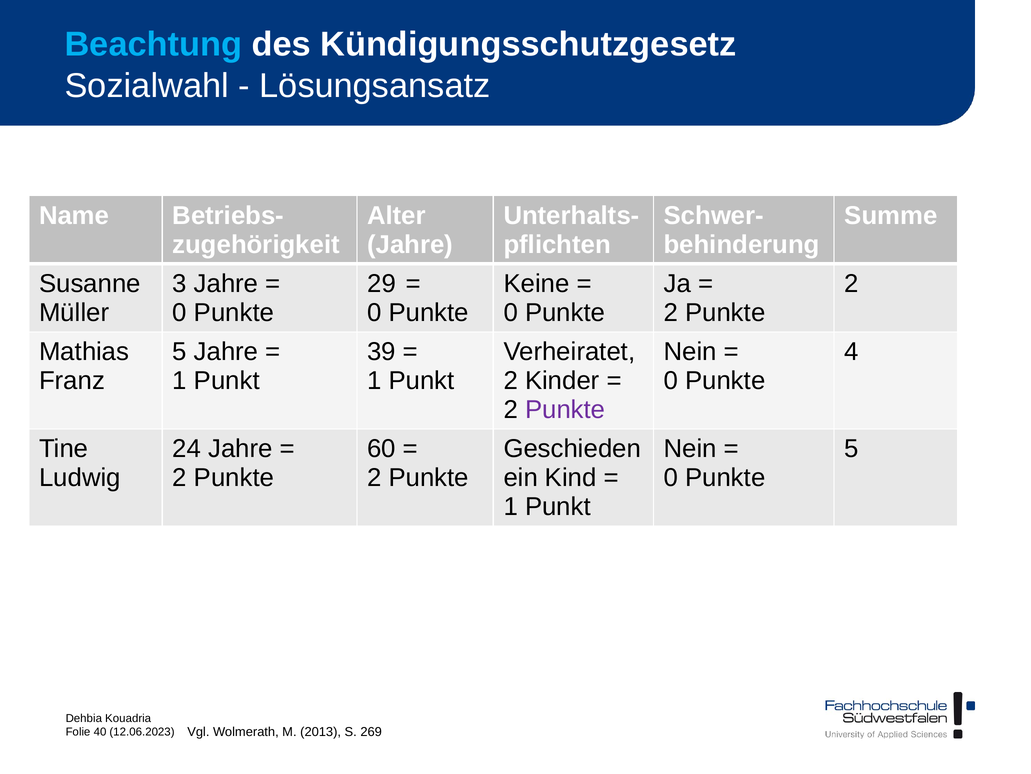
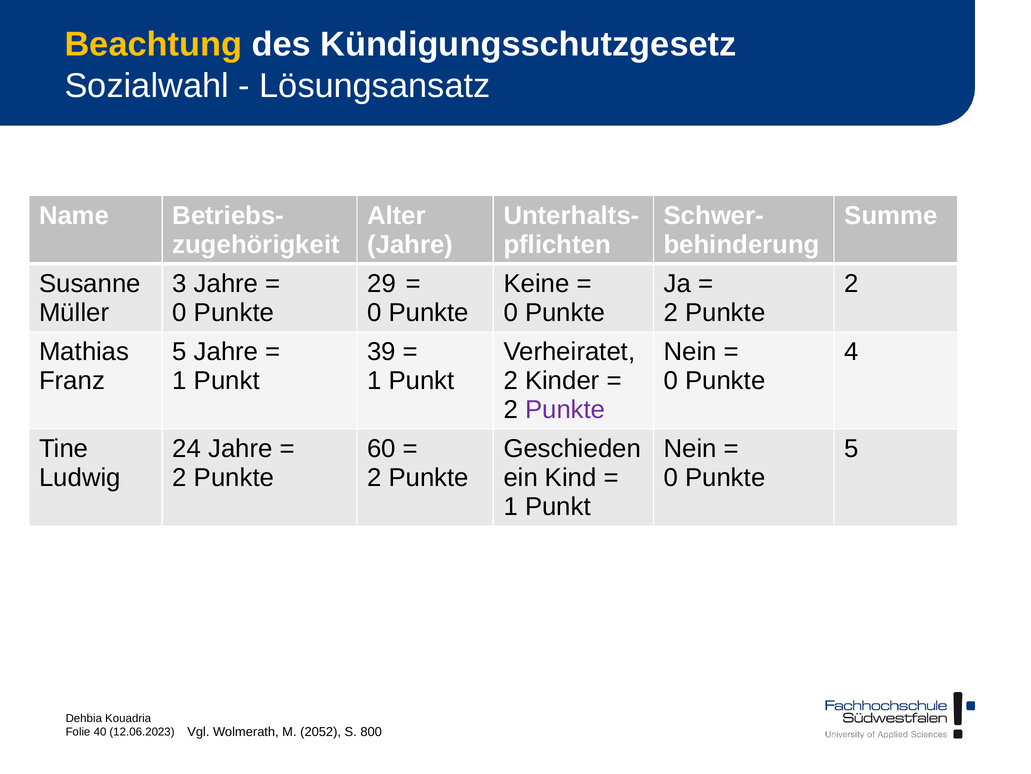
Beachtung colour: light blue -> yellow
2013: 2013 -> 2052
269: 269 -> 800
